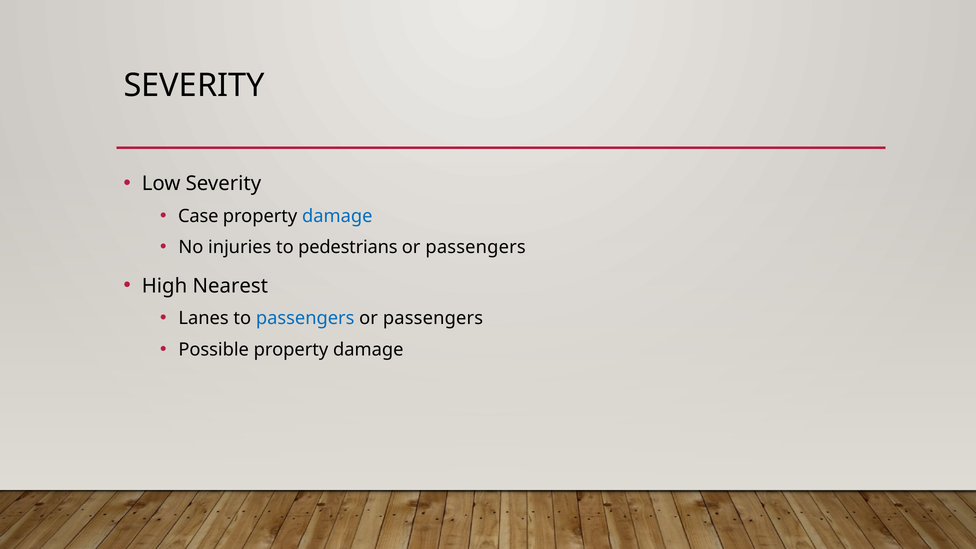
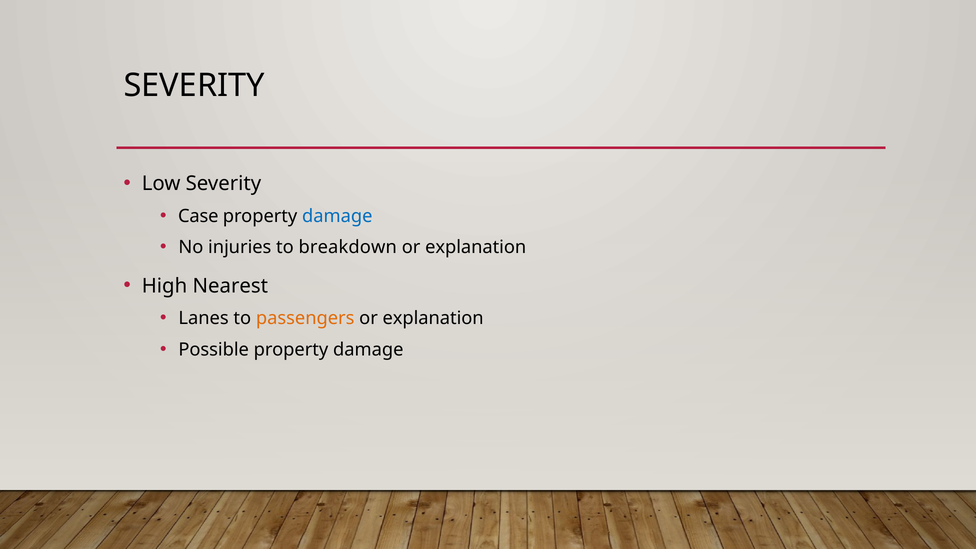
pedestrians: pedestrians -> breakdown
passengers at (476, 247): passengers -> explanation
passengers at (305, 318) colour: blue -> orange
passengers at (433, 318): passengers -> explanation
